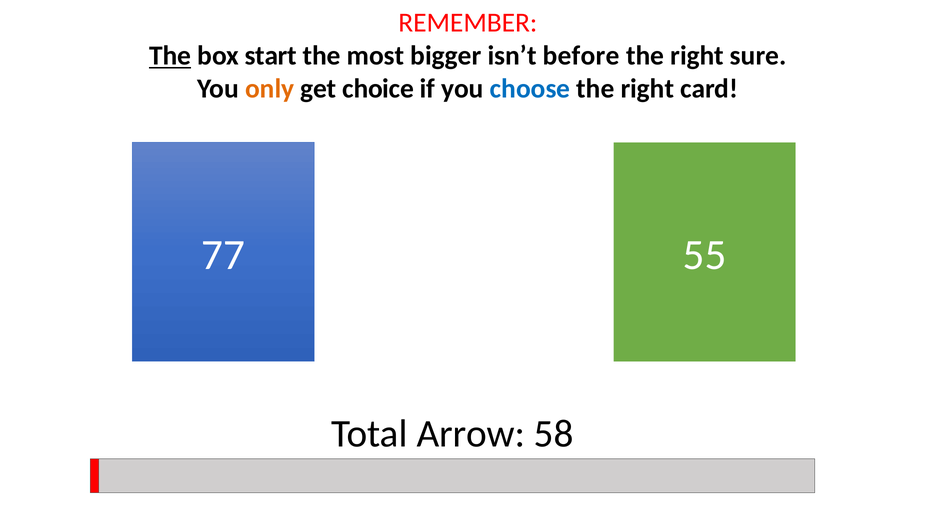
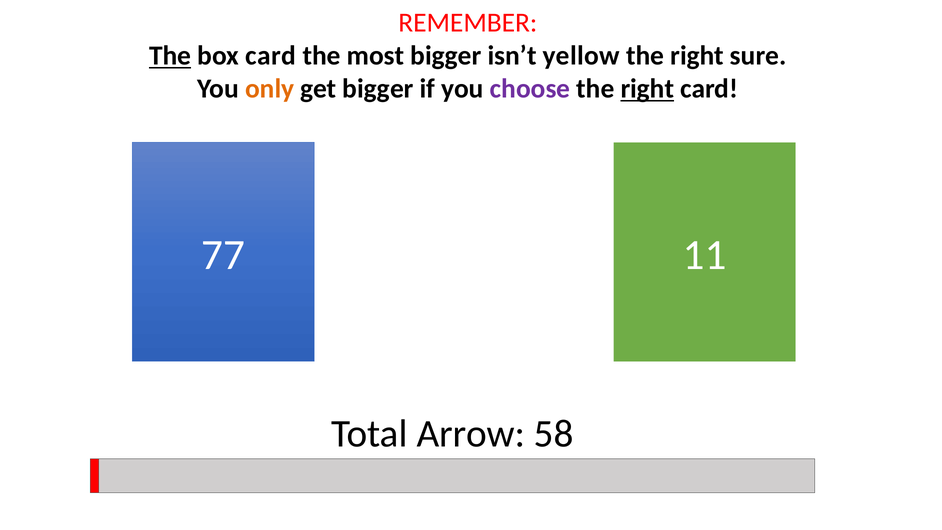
box start: start -> card
before: before -> yellow
get choice: choice -> bigger
choose colour: blue -> purple
right at (647, 89) underline: none -> present
55: 55 -> 11
